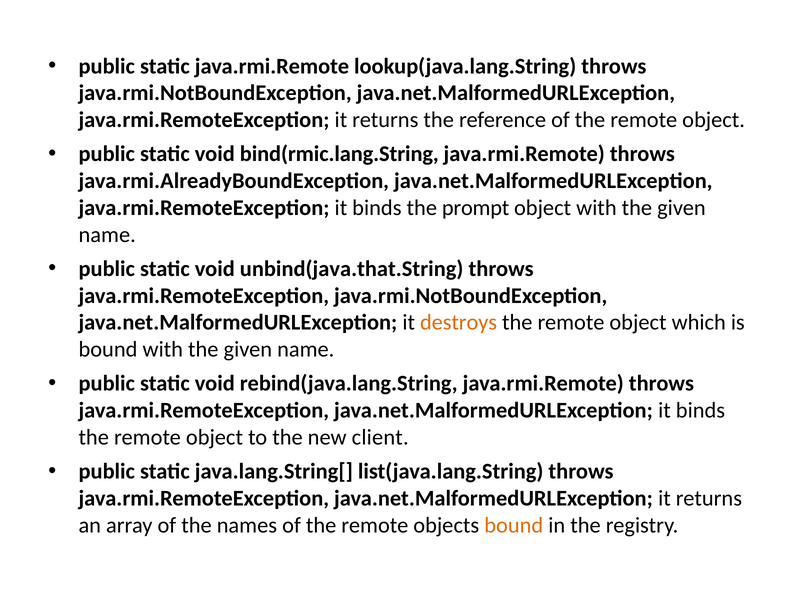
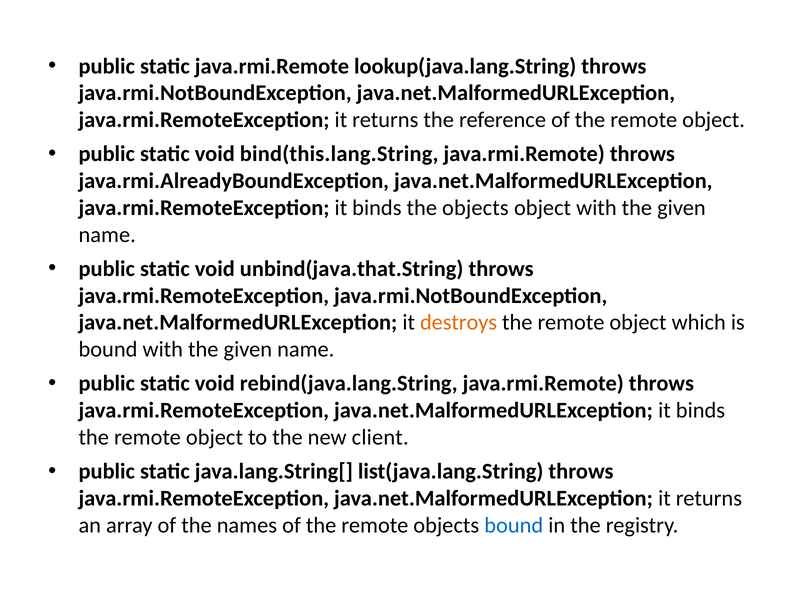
bind(rmic.lang.String: bind(rmic.lang.String -> bind(this.lang.String
the prompt: prompt -> objects
bound at (514, 525) colour: orange -> blue
